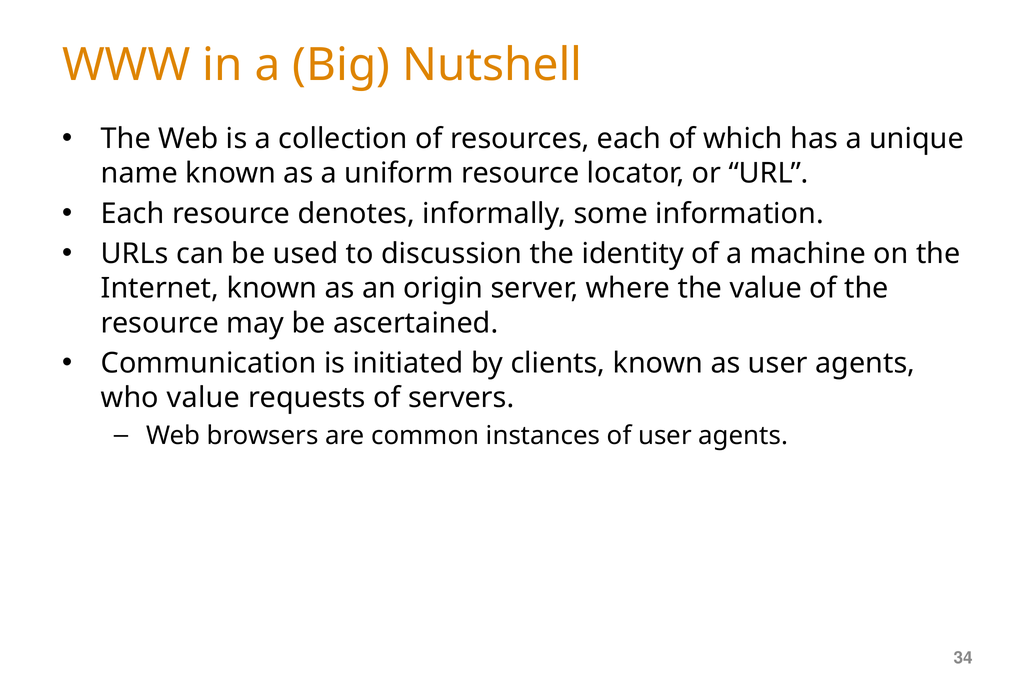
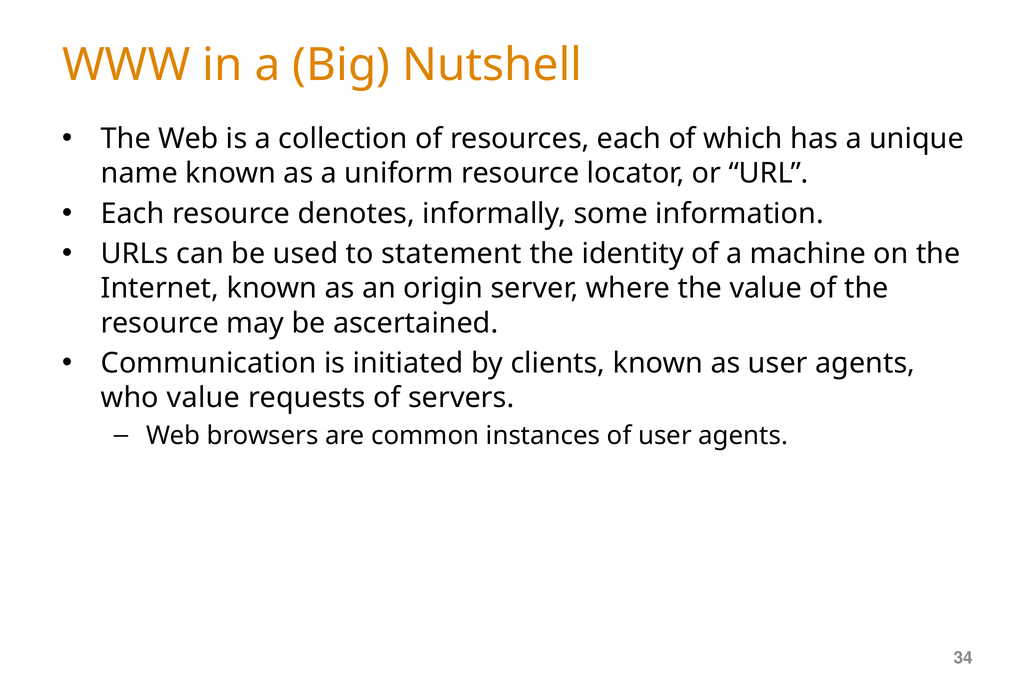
discussion: discussion -> statement
